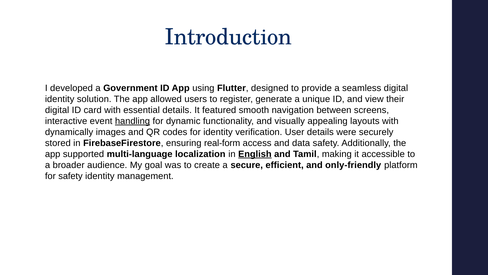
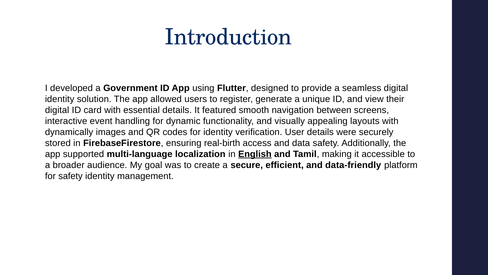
handling underline: present -> none
real-form: real-form -> real-birth
only-friendly: only-friendly -> data-friendly
